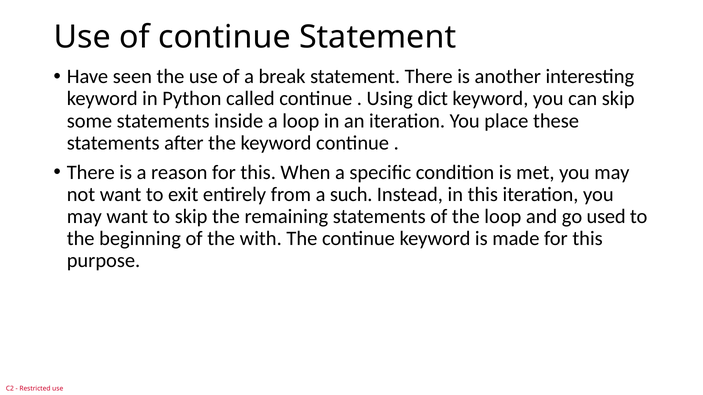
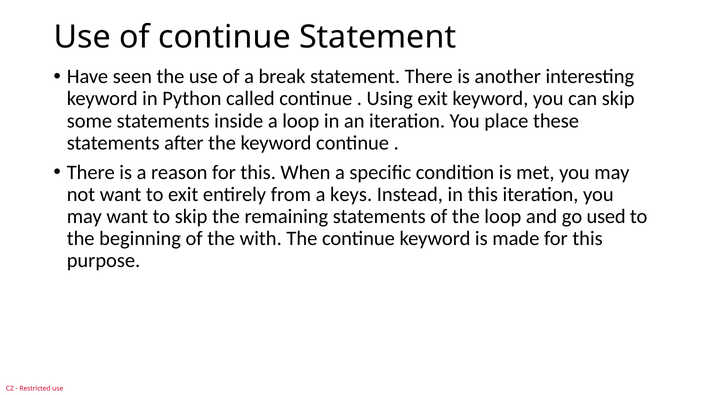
Using dict: dict -> exit
such: such -> keys
